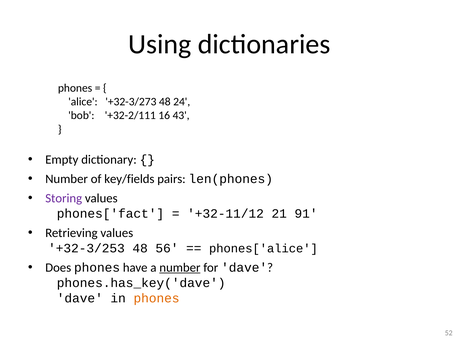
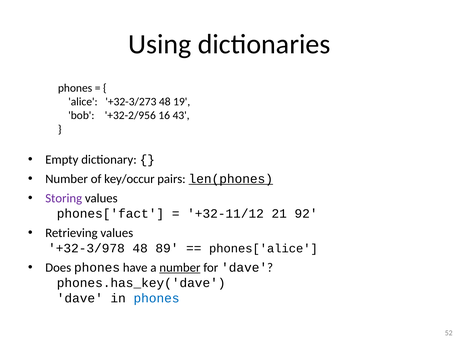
24: 24 -> 19
+32-2/111: +32-2/111 -> +32-2/956
key/fields: key/fields -> key/occur
len(phones underline: none -> present
91: 91 -> 92
+32-3/253: +32-3/253 -> +32-3/978
56: 56 -> 89
phones at (157, 298) colour: orange -> blue
